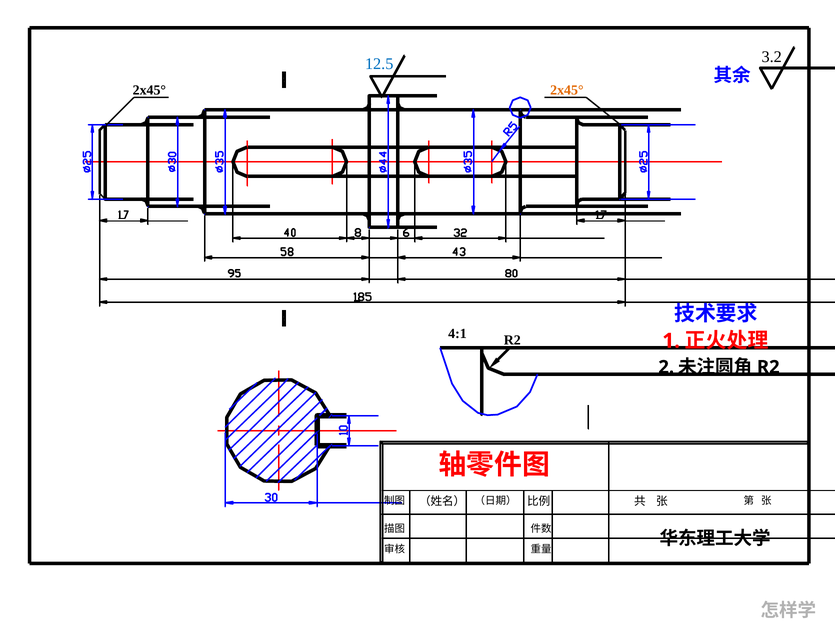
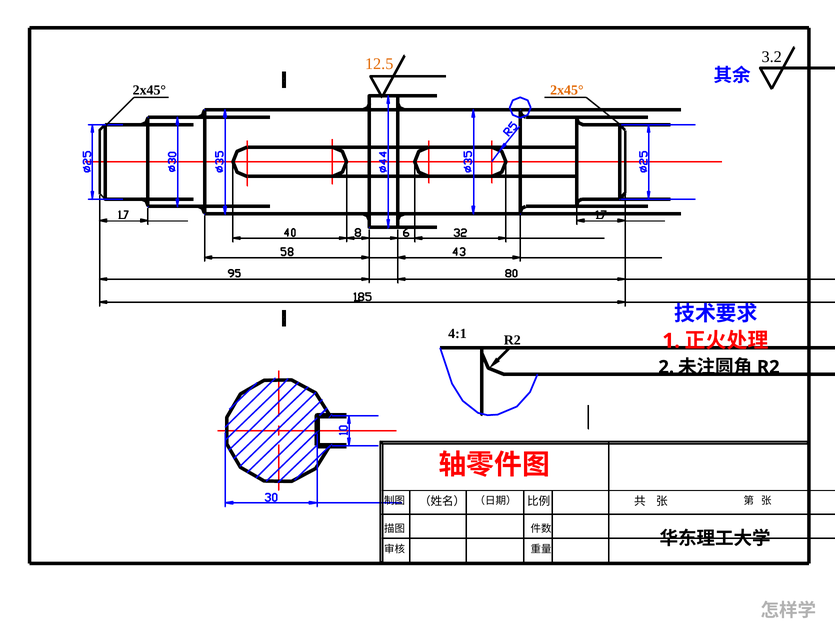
12.5 colour: blue -> orange
